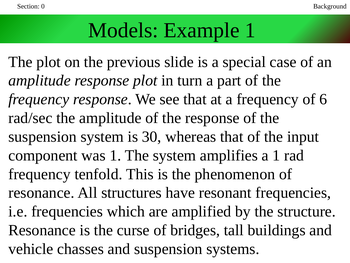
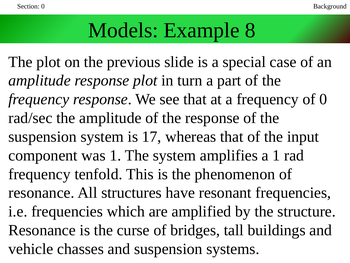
Example 1: 1 -> 8
of 6: 6 -> 0
30: 30 -> 17
